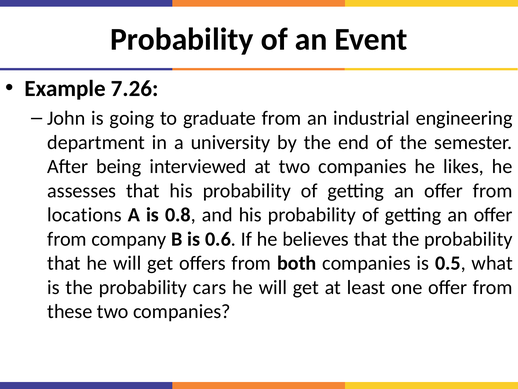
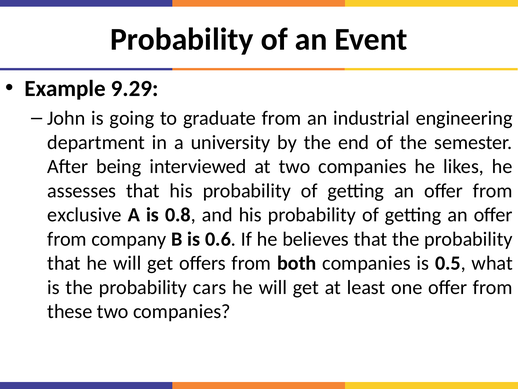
7.26: 7.26 -> 9.29
locations: locations -> exclusive
